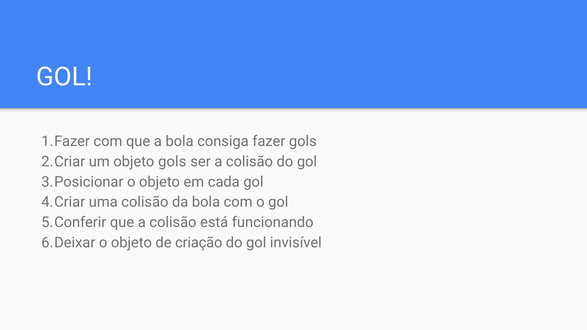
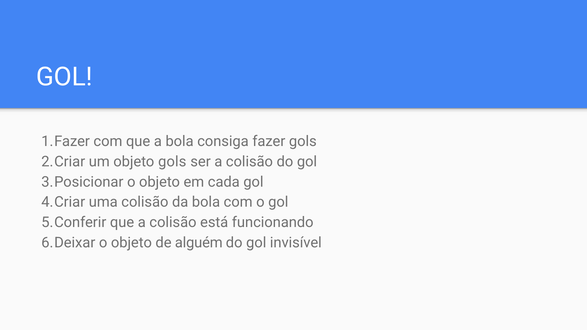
criação: criação -> alguém
